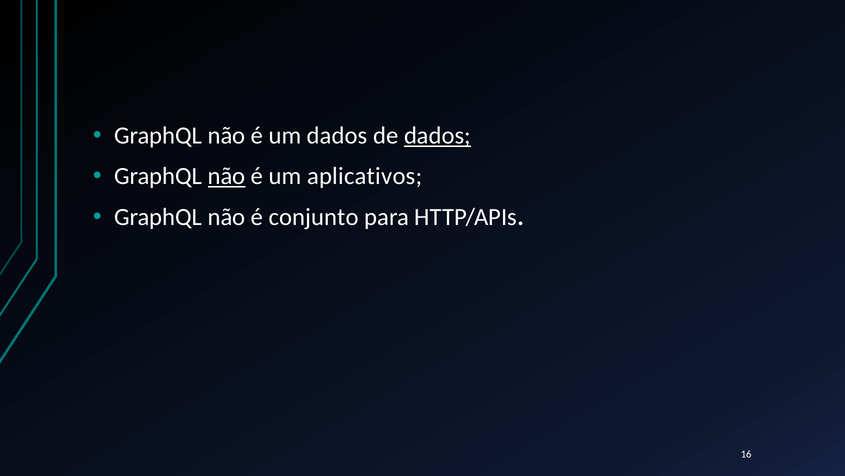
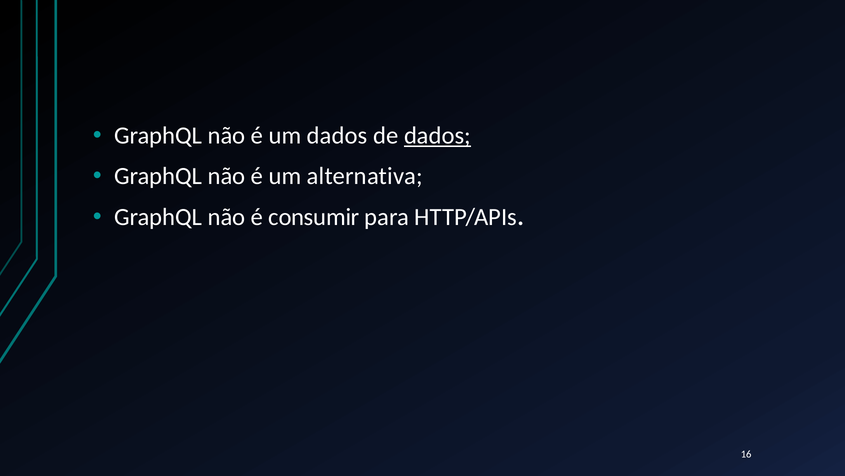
não at (227, 176) underline: present -> none
aplicativos: aplicativos -> alternativa
conjunto: conjunto -> consumir
